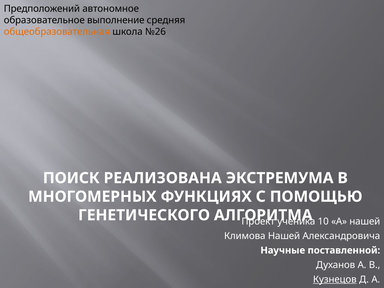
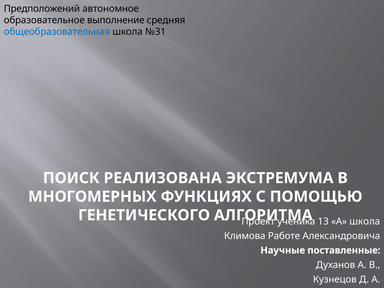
общеобразовательная colour: orange -> blue
№26: №26 -> №31
10: 10 -> 13
А нашей: нашей -> школа
Климова Нашей: Нашей -> Работе
поставленной: поставленной -> поставленные
Кузнецов underline: present -> none
